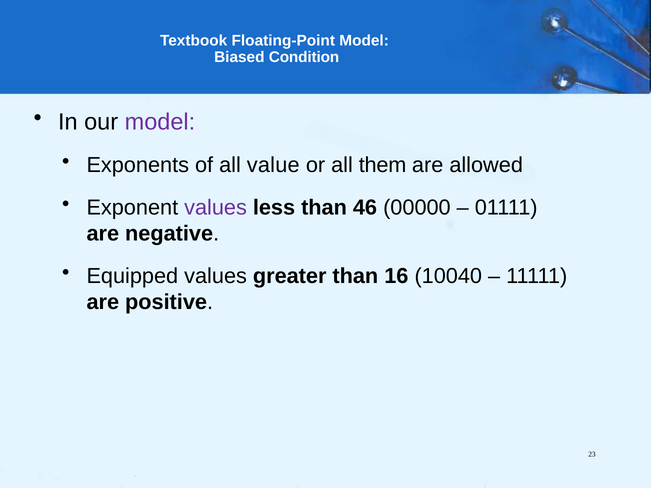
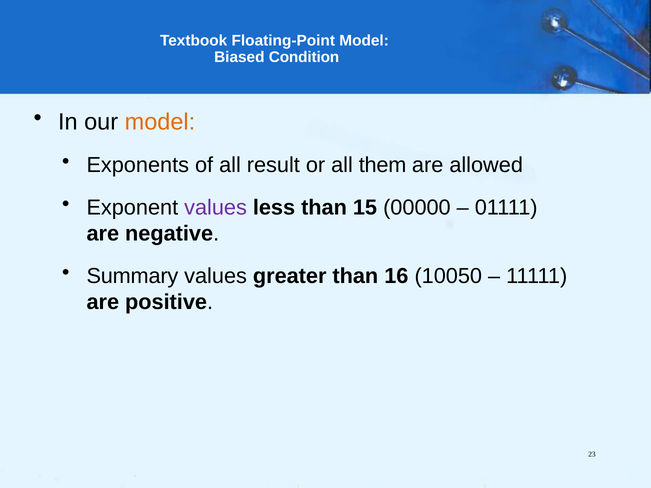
model at (160, 122) colour: purple -> orange
value: value -> result
46: 46 -> 15
Equipped: Equipped -> Summary
10040: 10040 -> 10050
